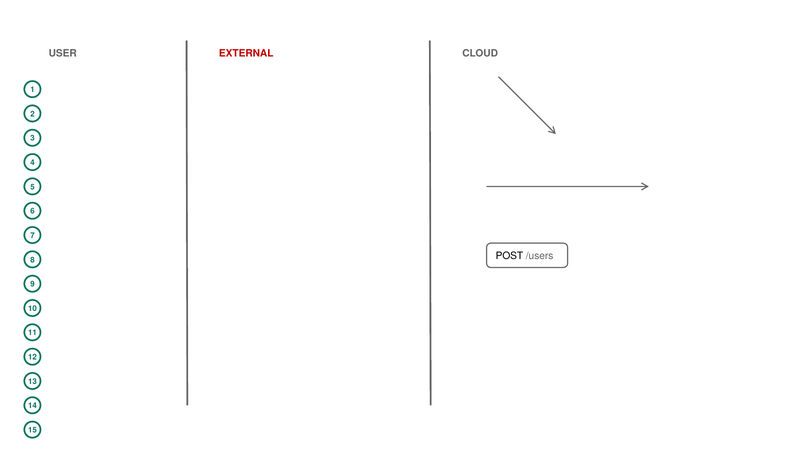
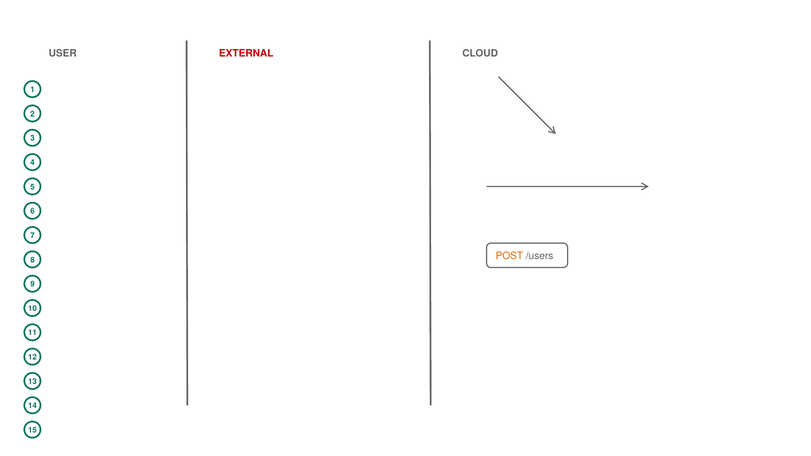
POST colour: black -> orange
